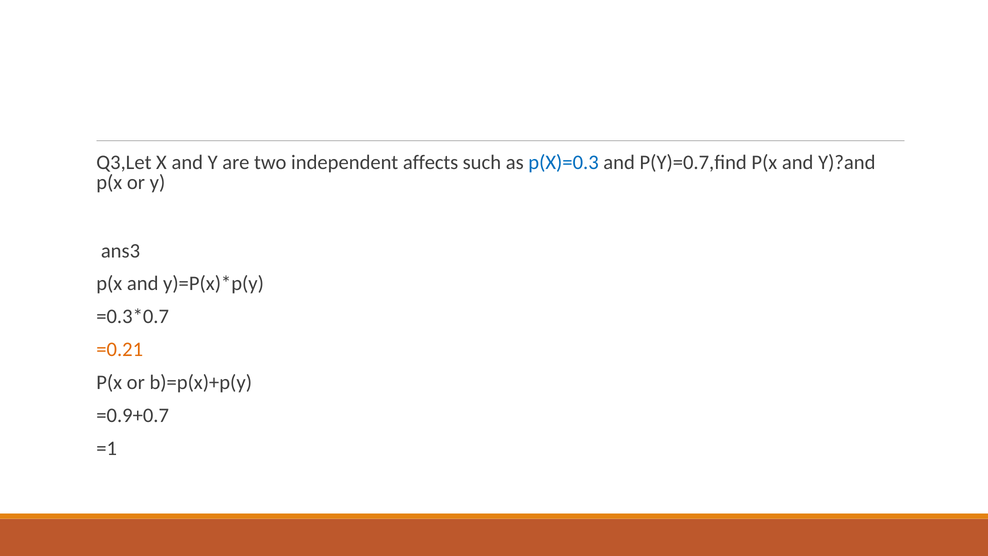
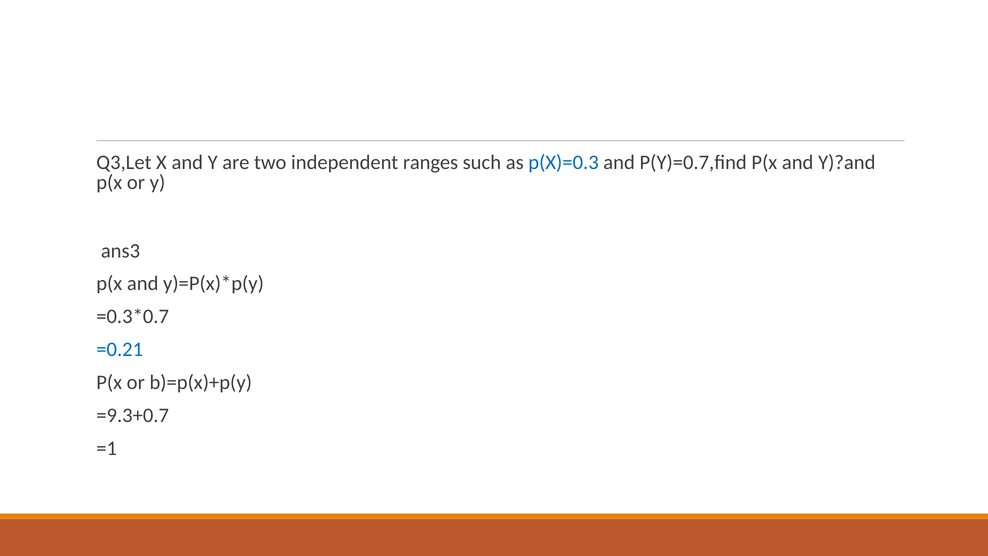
affects: affects -> ranges
=0.21 colour: orange -> blue
=0.9+0.7: =0.9+0.7 -> =9.3+0.7
